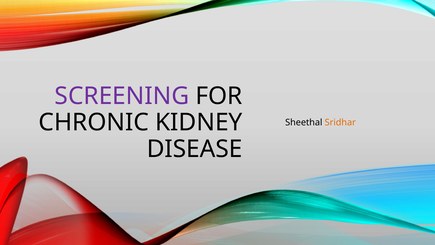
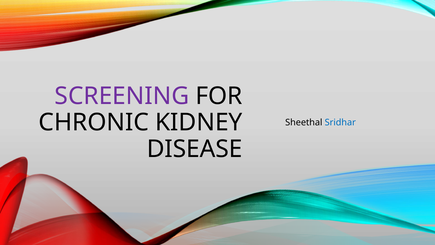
Sridhar colour: orange -> blue
